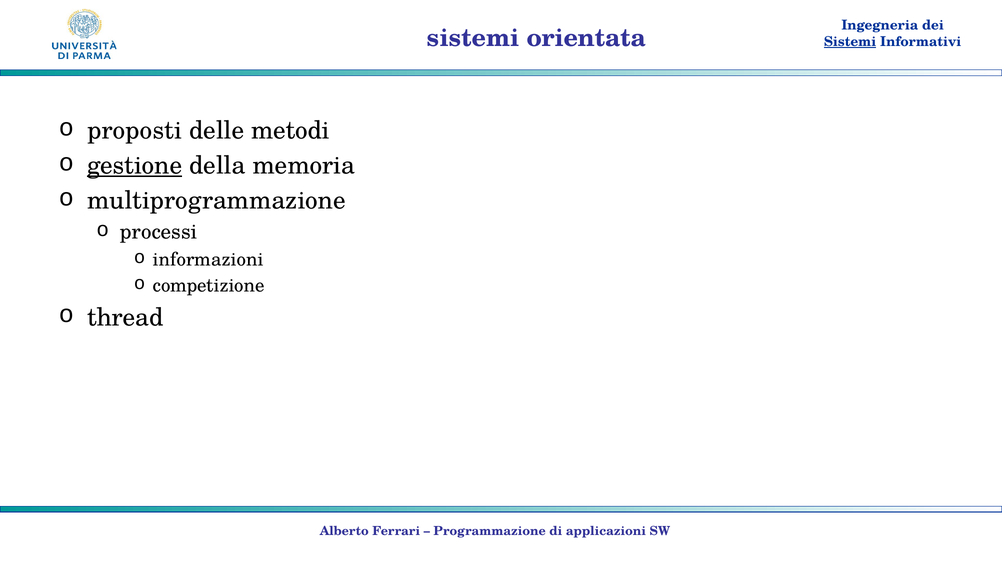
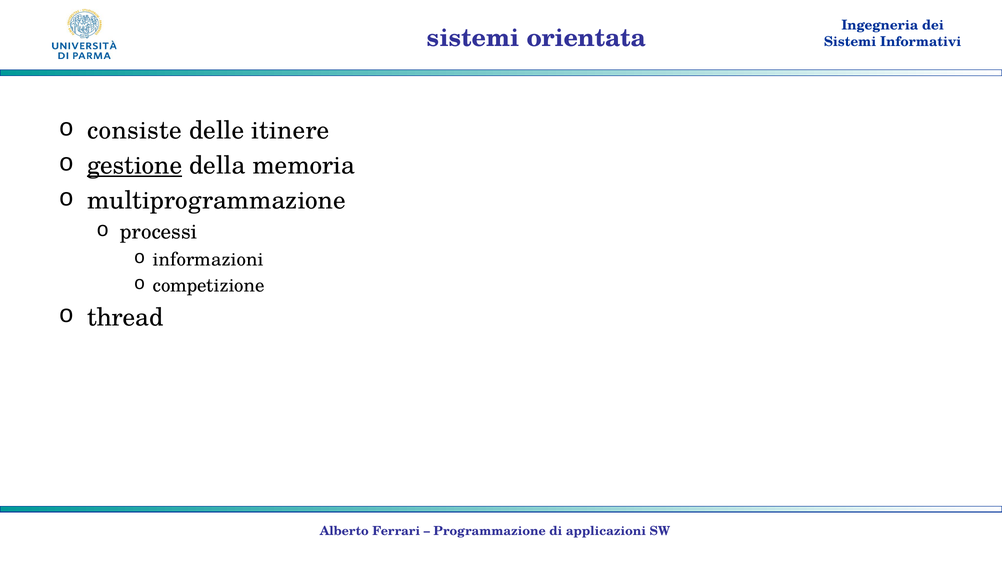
Sistemi at (850, 42) underline: present -> none
proposti: proposti -> consiste
metodi: metodi -> itinere
